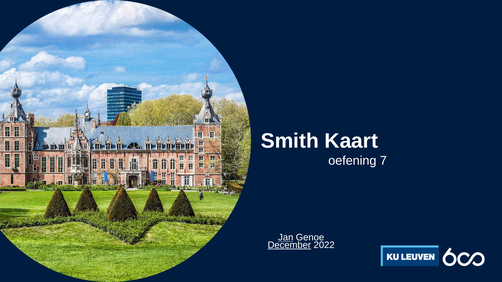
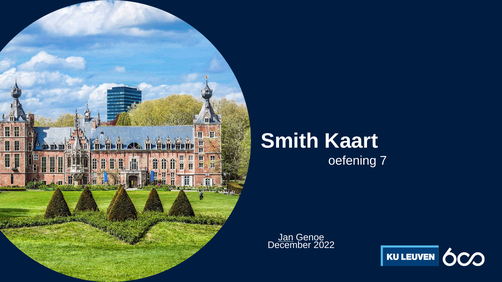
December underline: present -> none
